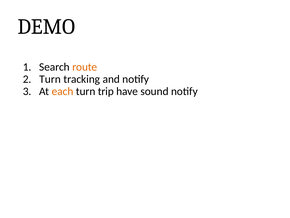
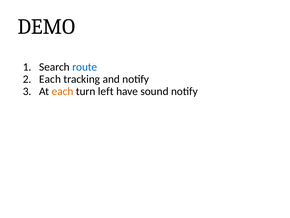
route colour: orange -> blue
Turn at (50, 79): Turn -> Each
trip: trip -> left
